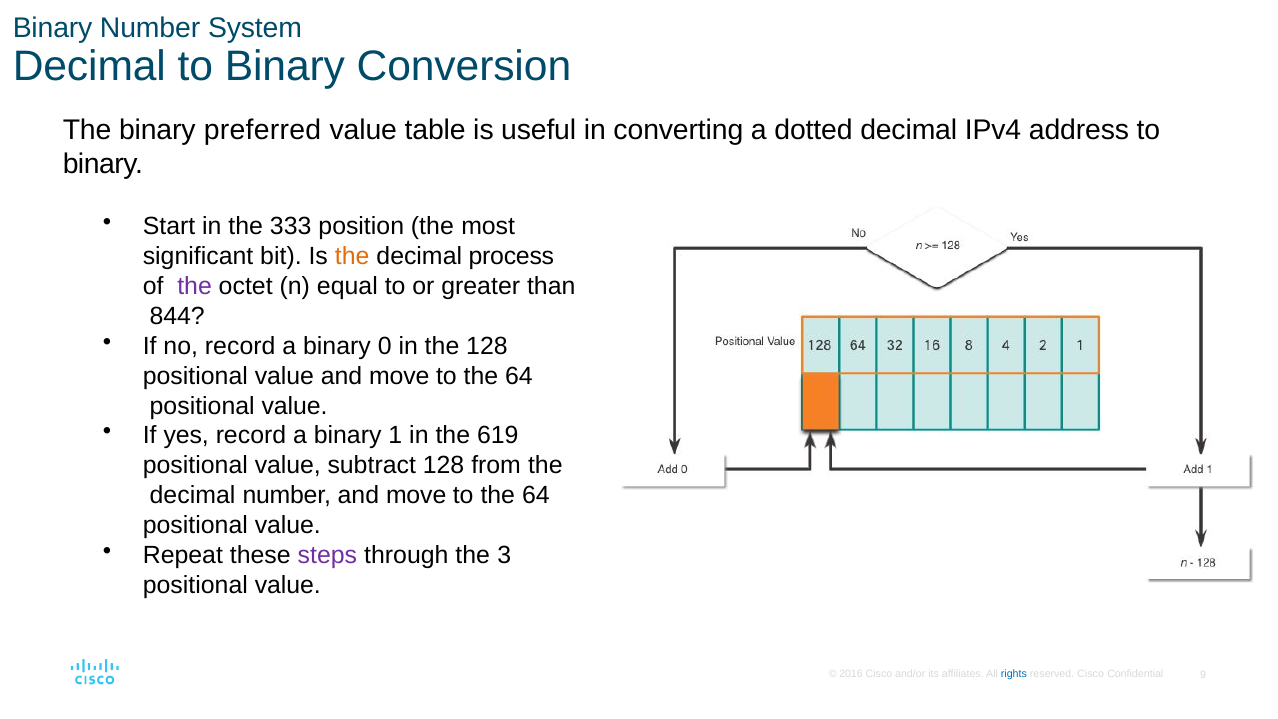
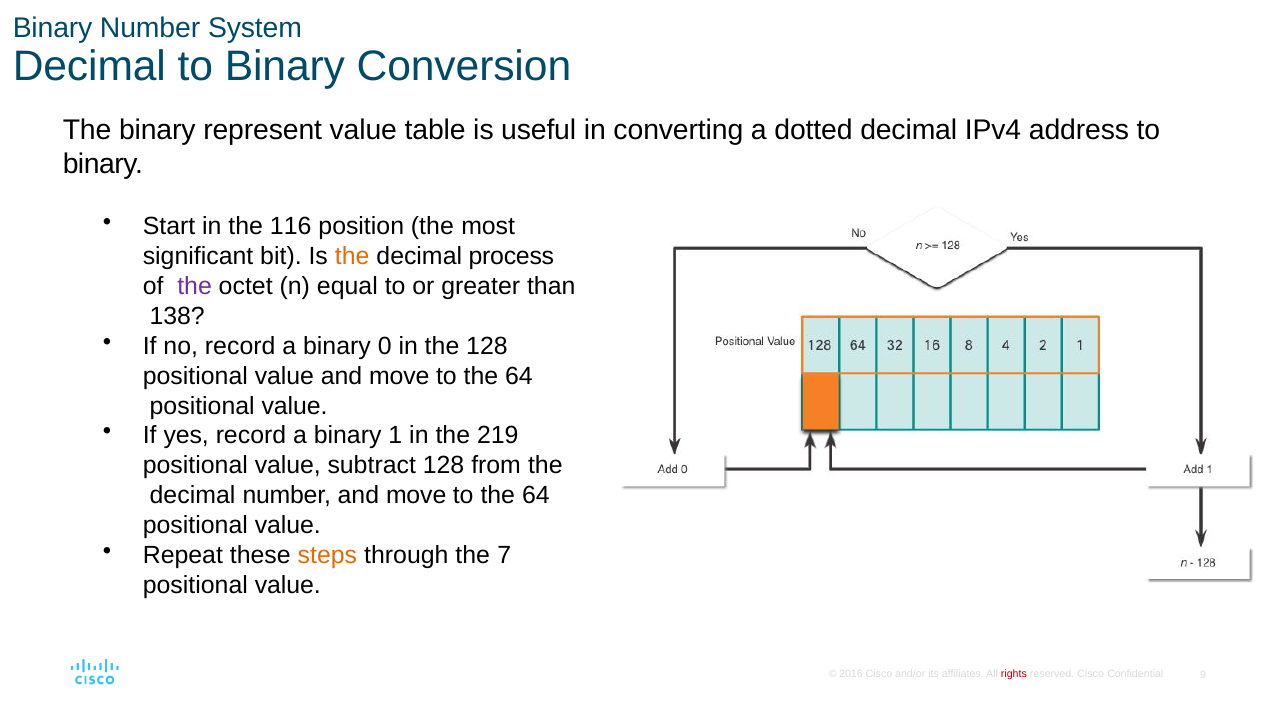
preferred: preferred -> represent
333: 333 -> 116
844: 844 -> 138
619: 619 -> 219
steps colour: purple -> orange
3: 3 -> 7
rights colour: blue -> red
